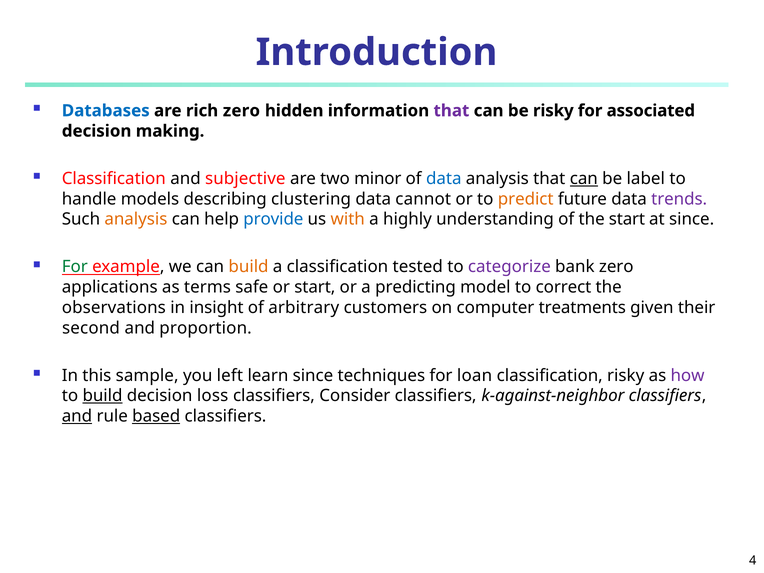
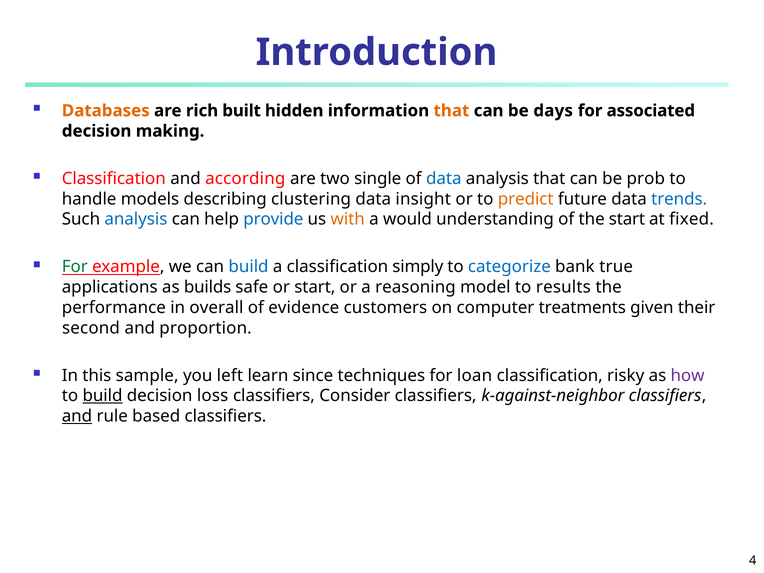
Databases colour: blue -> orange
rich zero: zero -> built
that at (451, 111) colour: purple -> orange
be risky: risky -> days
subjective: subjective -> according
minor: minor -> single
can at (584, 179) underline: present -> none
label: label -> prob
cannot: cannot -> insight
trends colour: purple -> blue
analysis at (136, 219) colour: orange -> blue
highly: highly -> would
at since: since -> fixed
build at (249, 267) colour: orange -> blue
tested: tested -> simply
categorize colour: purple -> blue
bank zero: zero -> true
terms: terms -> builds
predicting: predicting -> reasoning
correct: correct -> results
observations: observations -> performance
insight: insight -> overall
arbitrary: arbitrary -> evidence
based underline: present -> none
